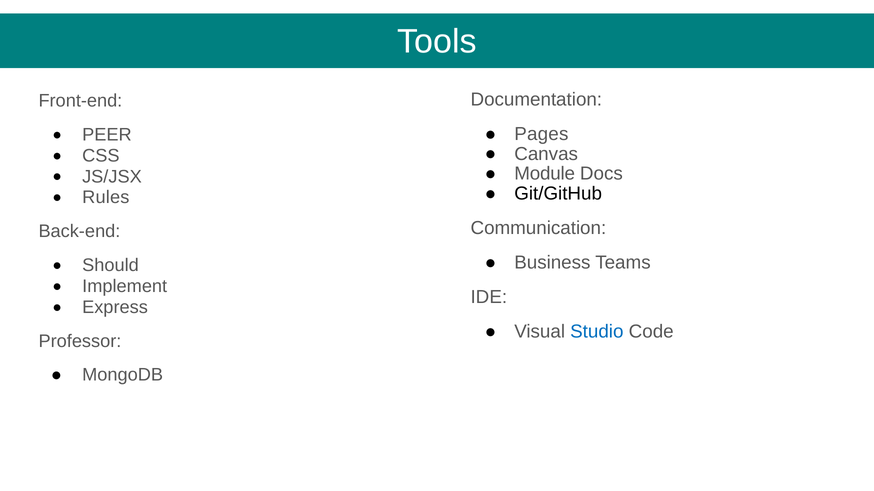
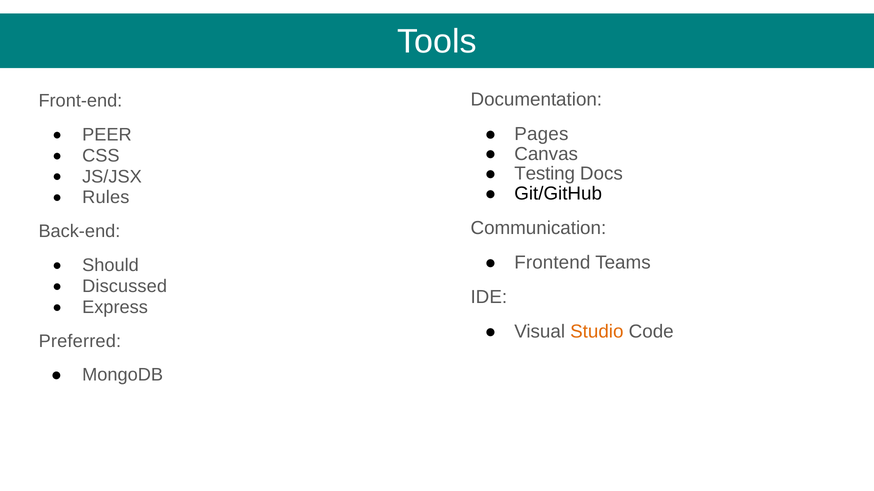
Module: Module -> Testing
Business: Business -> Frontend
Implement: Implement -> Discussed
Studio colour: blue -> orange
Professor: Professor -> Preferred
